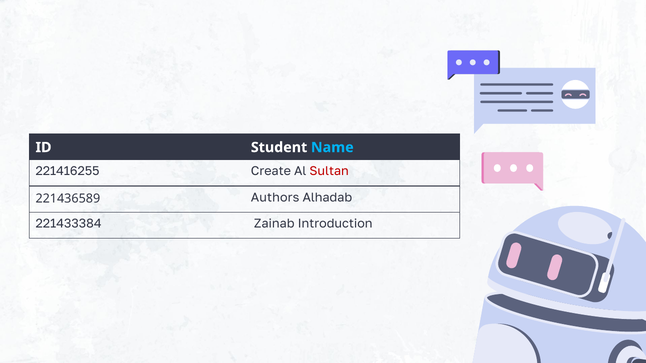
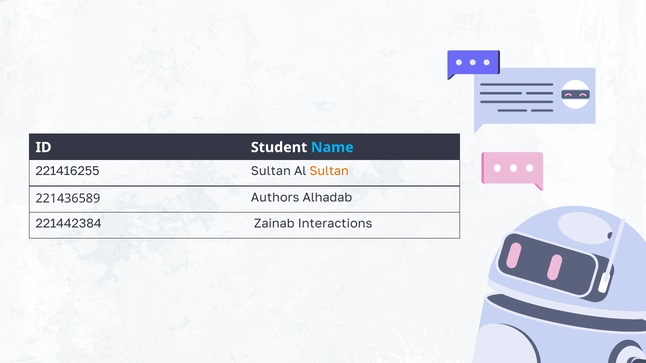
221416255 Create: Create -> Sultan
Sultan at (329, 171) colour: red -> orange
221433384: 221433384 -> 221442384
Introduction: Introduction -> Interactions
